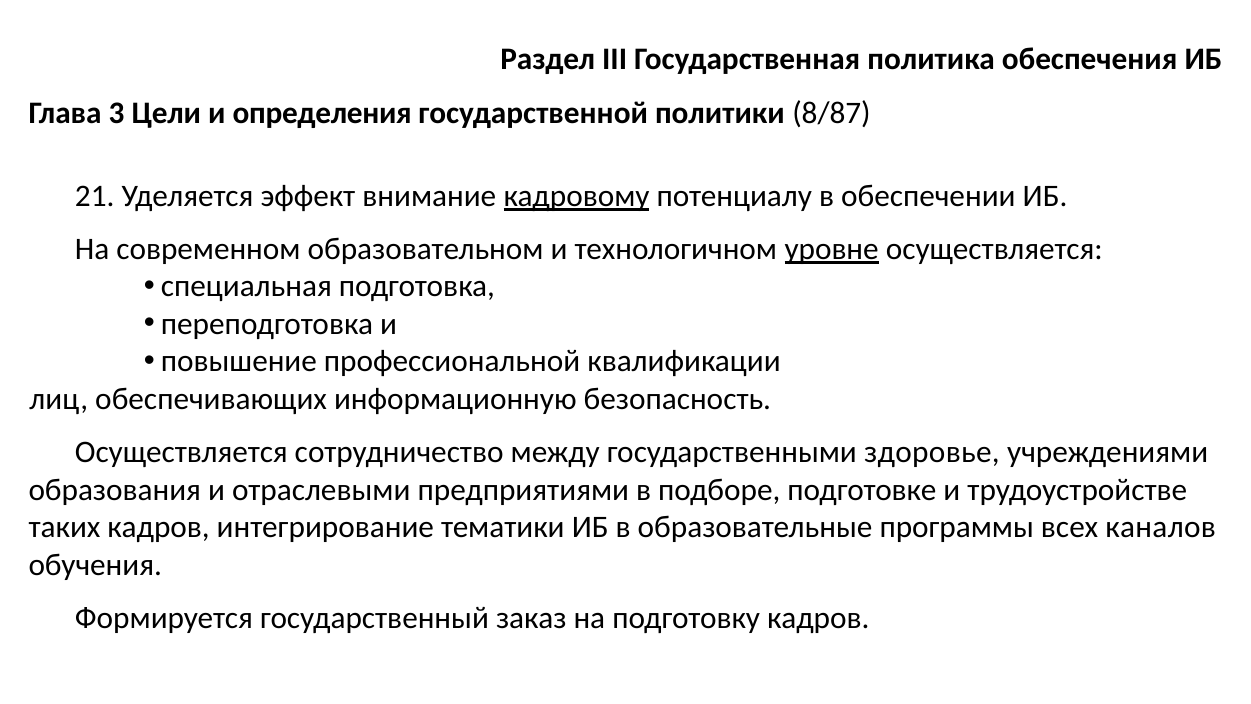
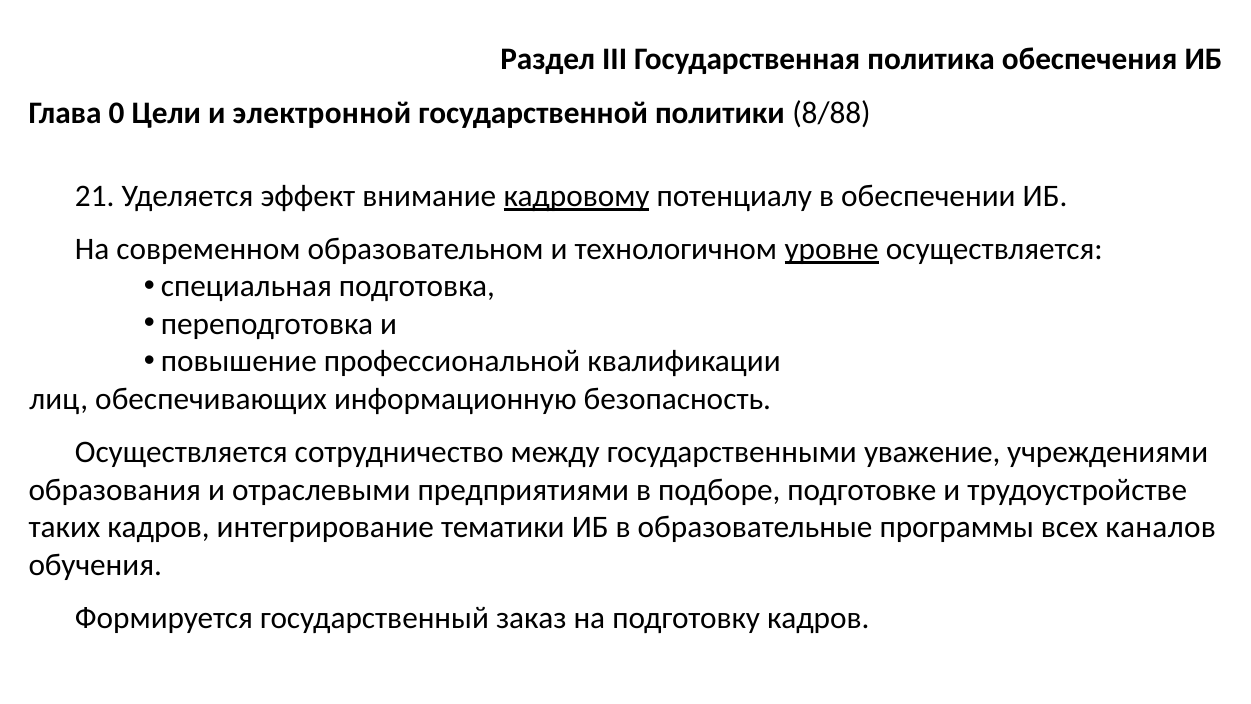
3: 3 -> 0
определения: определения -> электронной
8/87: 8/87 -> 8/88
здоровье: здоровье -> уважение
